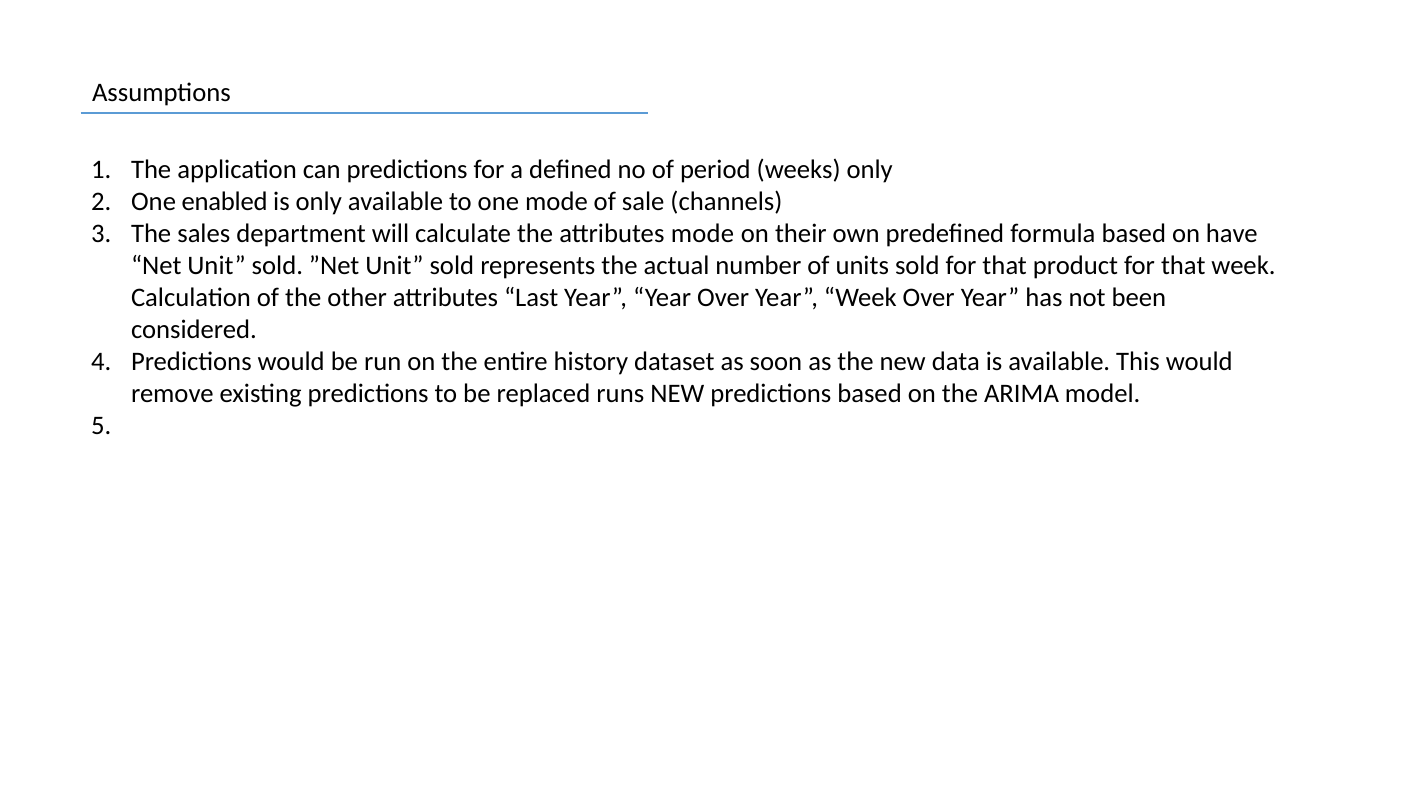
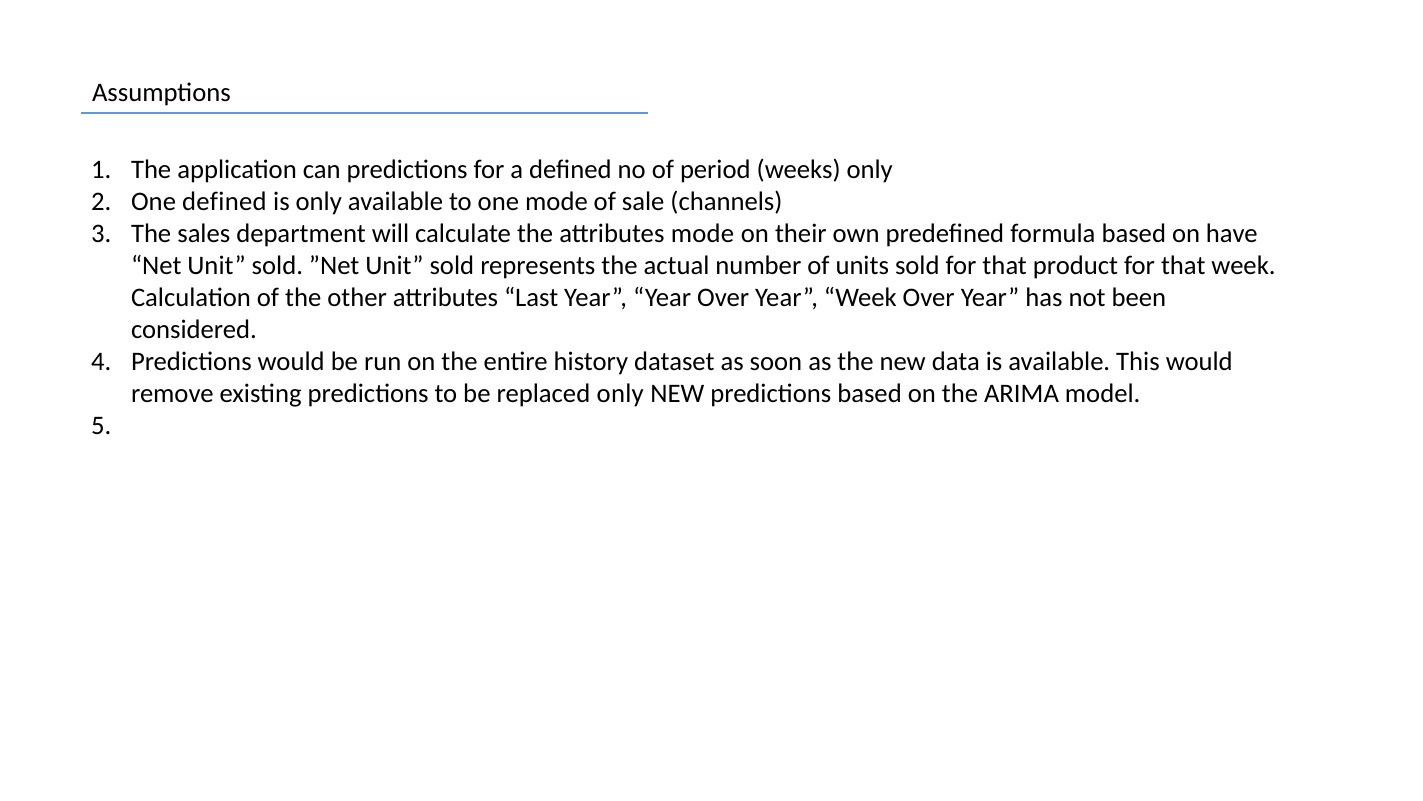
One enabled: enabled -> defined
replaced runs: runs -> only
